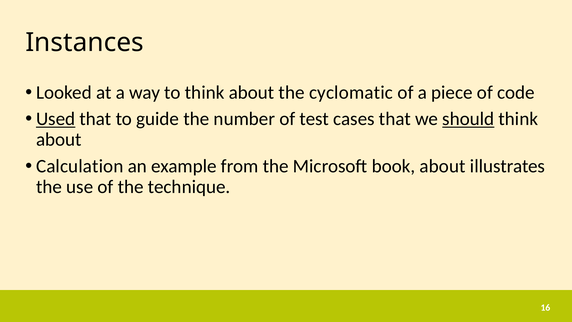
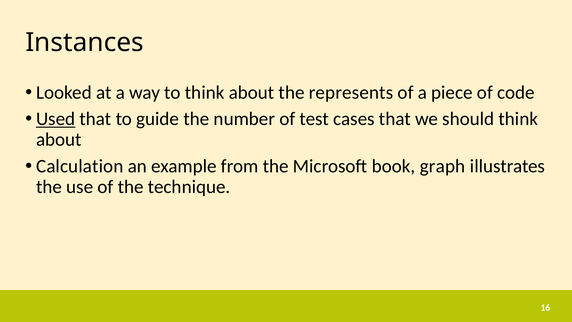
cyclomatic: cyclomatic -> represents
should underline: present -> none
book about: about -> graph
